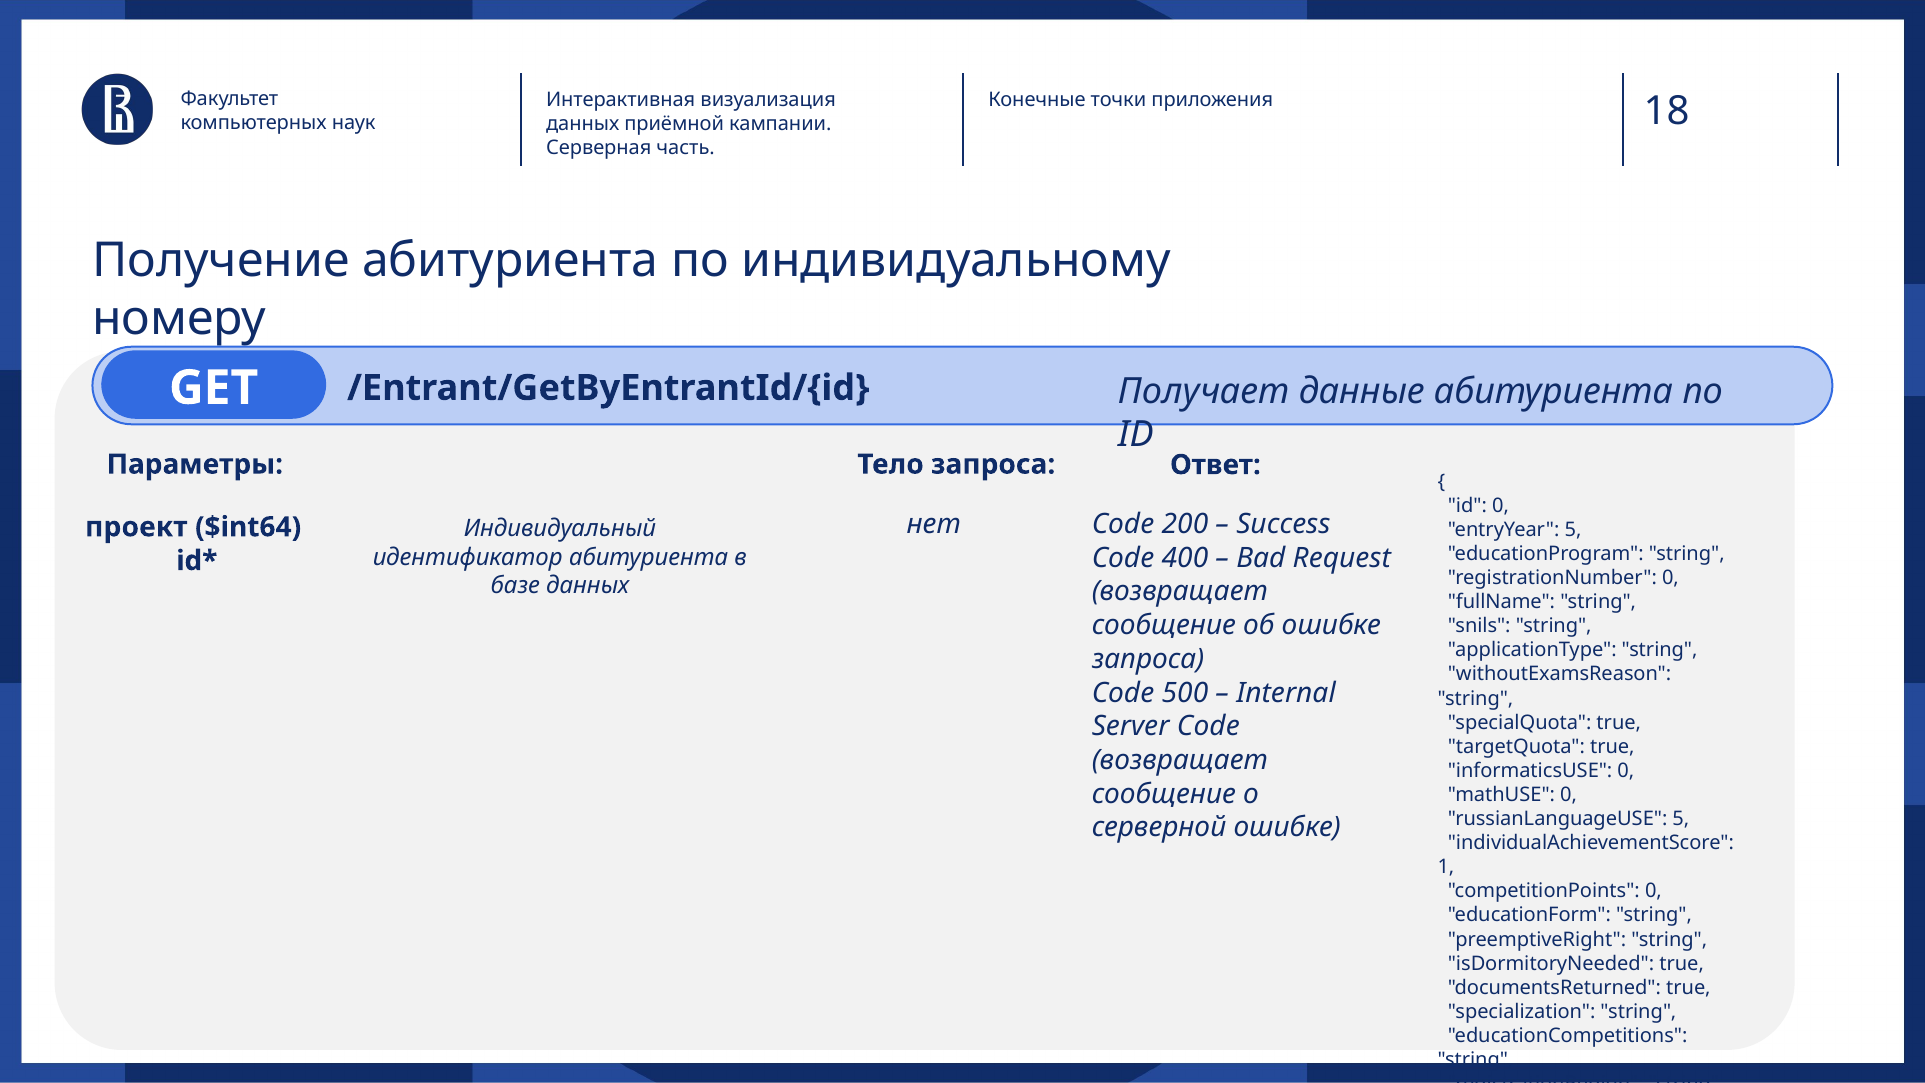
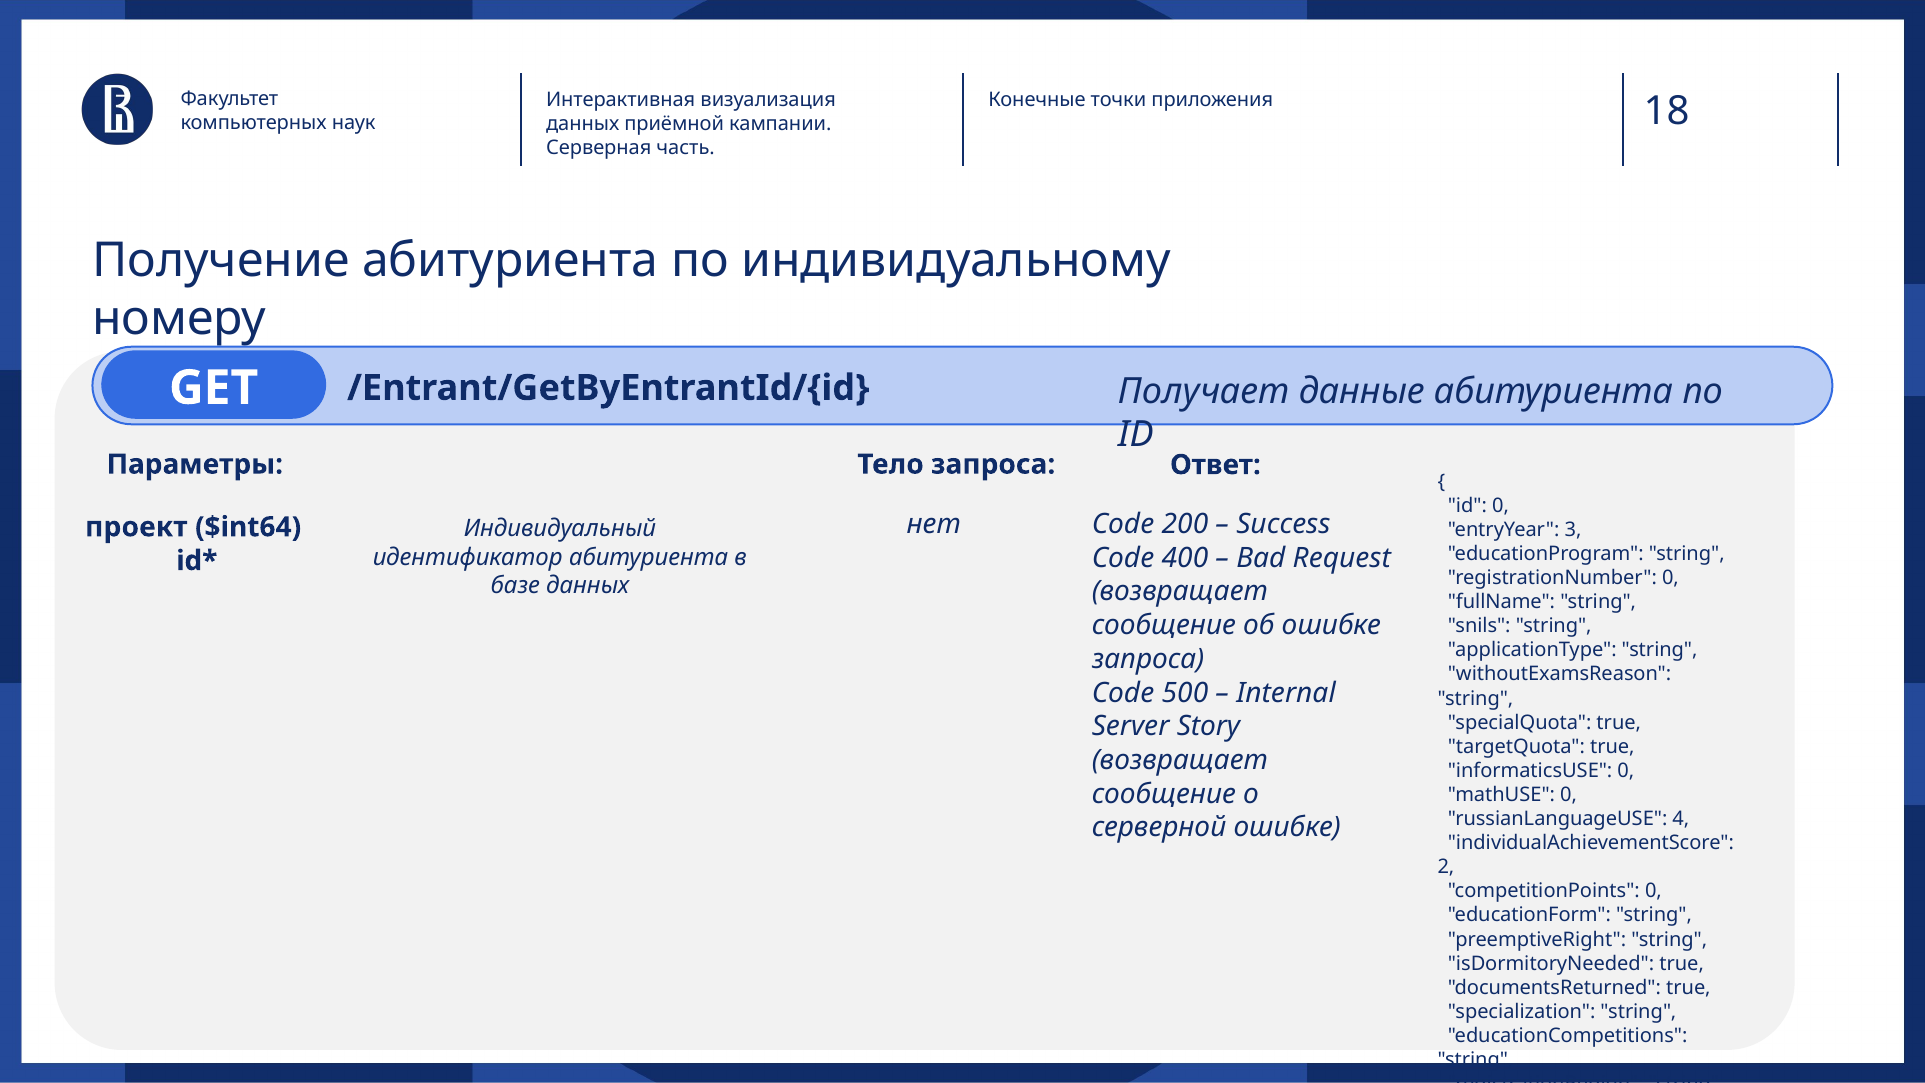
entryYear 5: 5 -> 3
Server Code: Code -> Story
russianLanguageUSE 5: 5 -> 4
1: 1 -> 2
